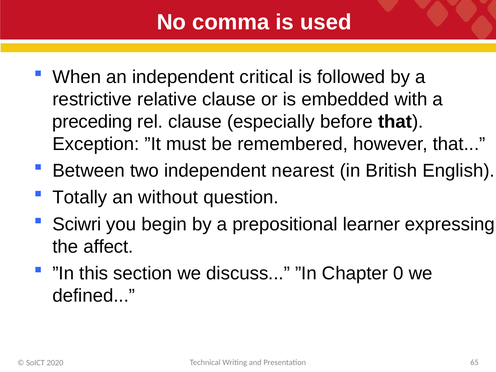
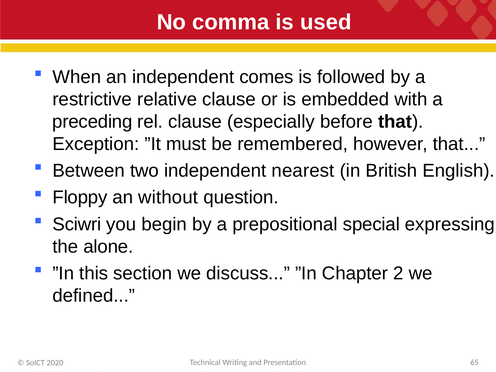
critical: critical -> comes
Totally: Totally -> Floppy
learner: learner -> special
affect: affect -> alone
0: 0 -> 2
